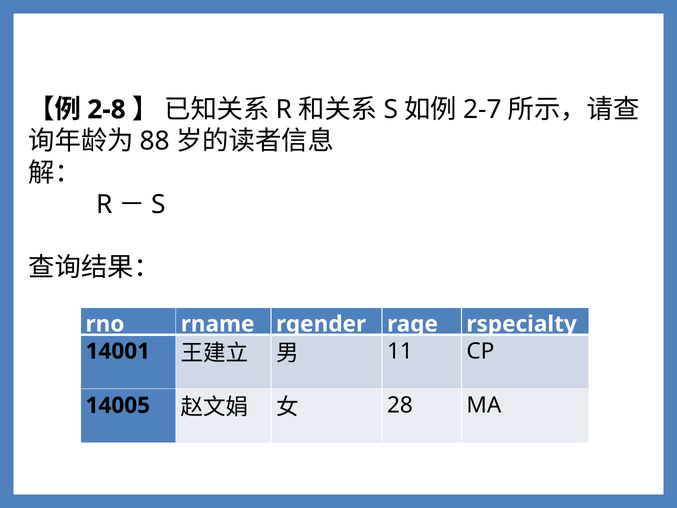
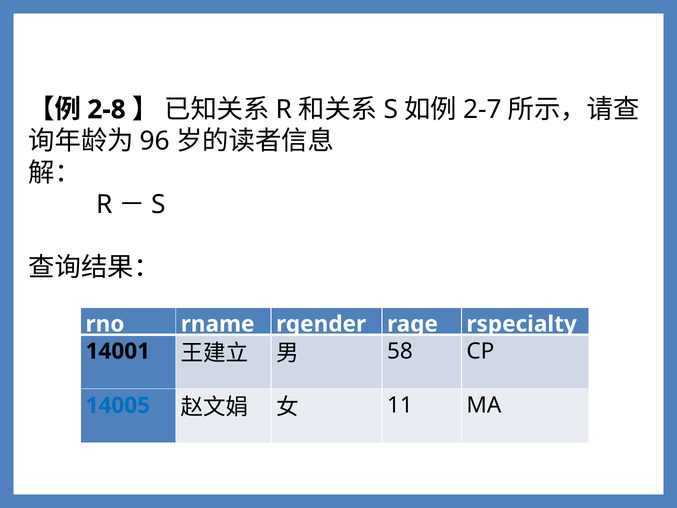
88: 88 -> 96
11: 11 -> 58
14005 colour: black -> blue
28: 28 -> 11
